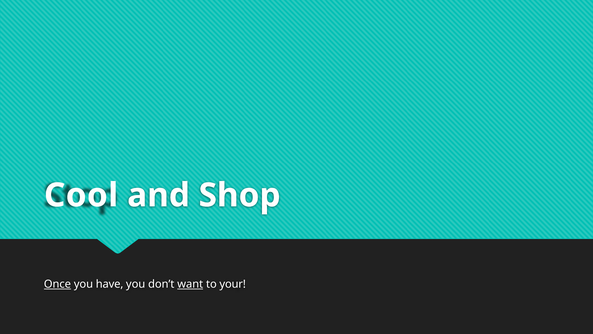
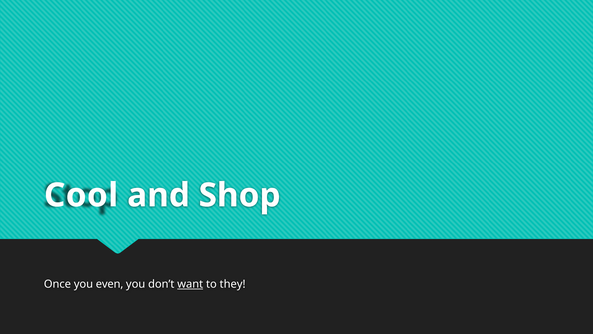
Once underline: present -> none
have: have -> even
your: your -> they
